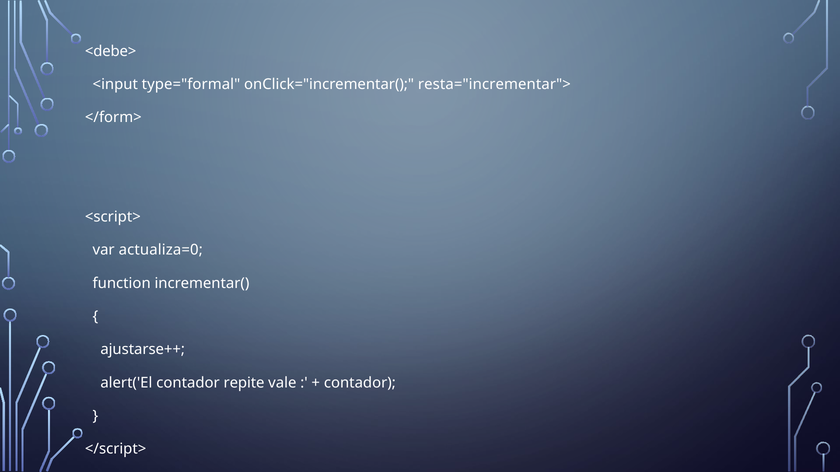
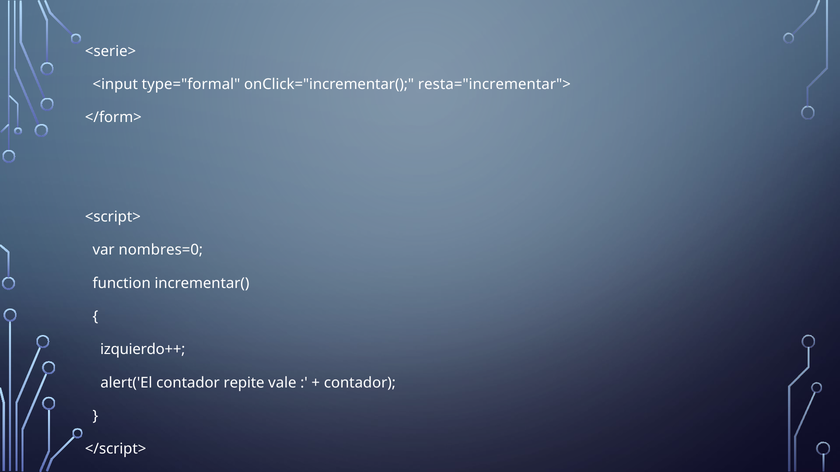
<debe>: <debe> -> <serie>
actualiza=0: actualiza=0 -> nombres=0
ajustarse++: ajustarse++ -> izquierdo++
